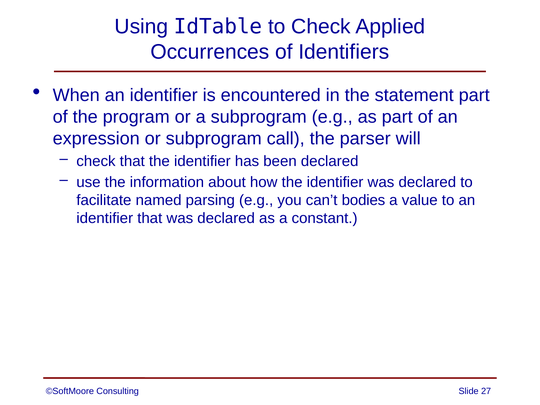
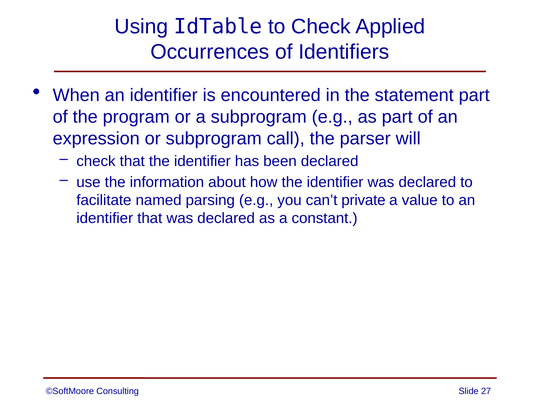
bodies: bodies -> private
